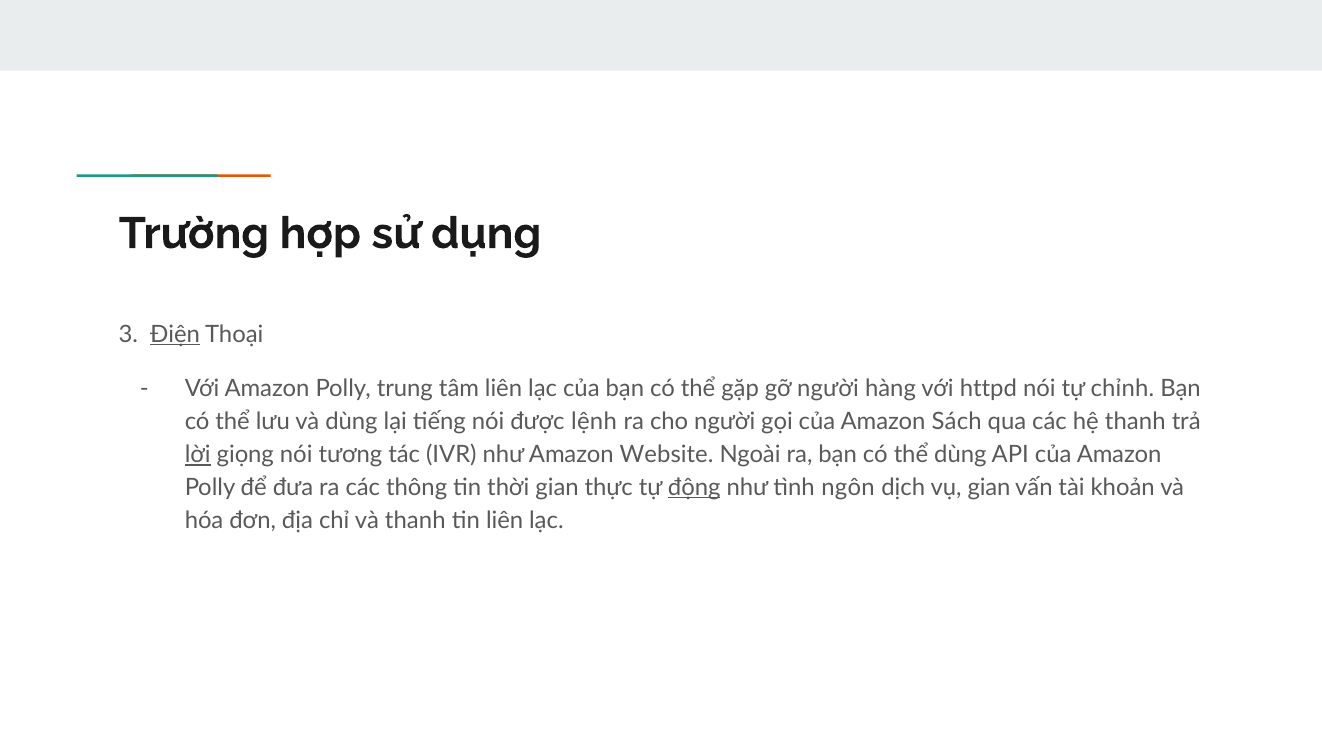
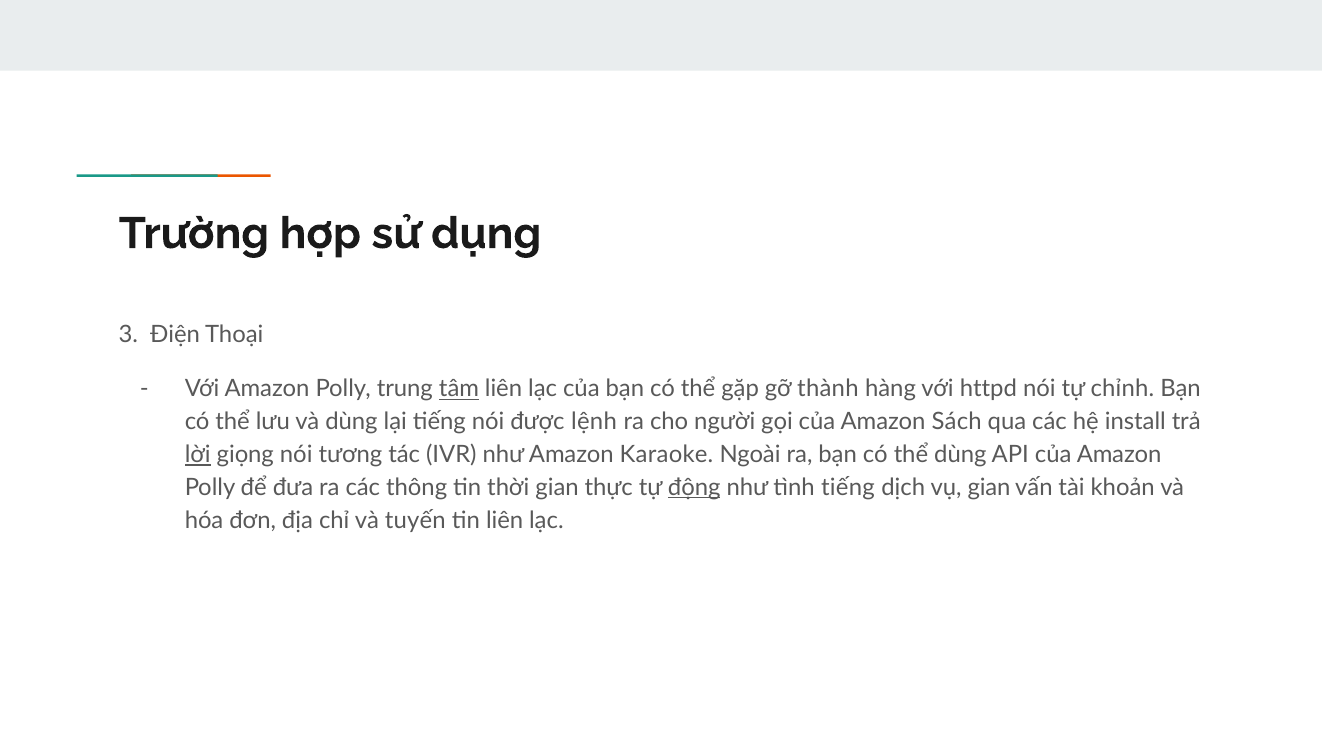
Điện underline: present -> none
tâm underline: none -> present
gỡ người: người -> thành
hệ thanh: thanh -> install
Website: Website -> Karaoke
tình ngôn: ngôn -> tiếng
và thanh: thanh -> tuyến
